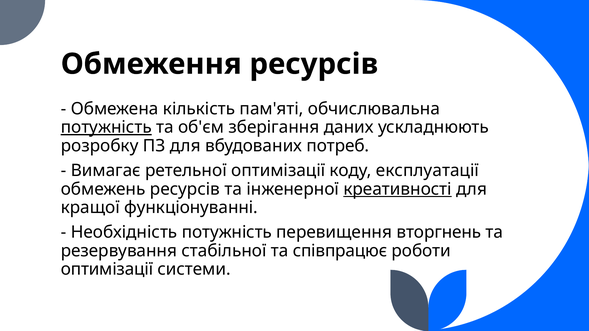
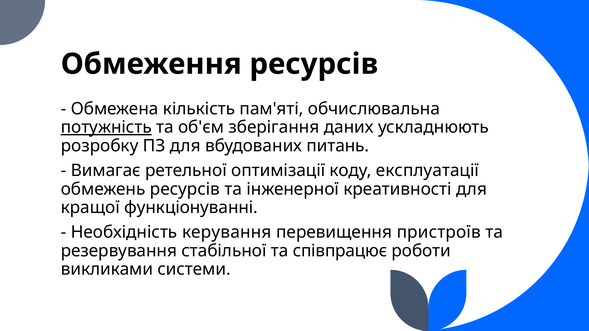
потреб: потреб -> питань
креативності underline: present -> none
Необхідність потужність: потужність -> керування
вторгнень: вторгнень -> пристроїв
оптимізації at (107, 270): оптимізації -> викликами
